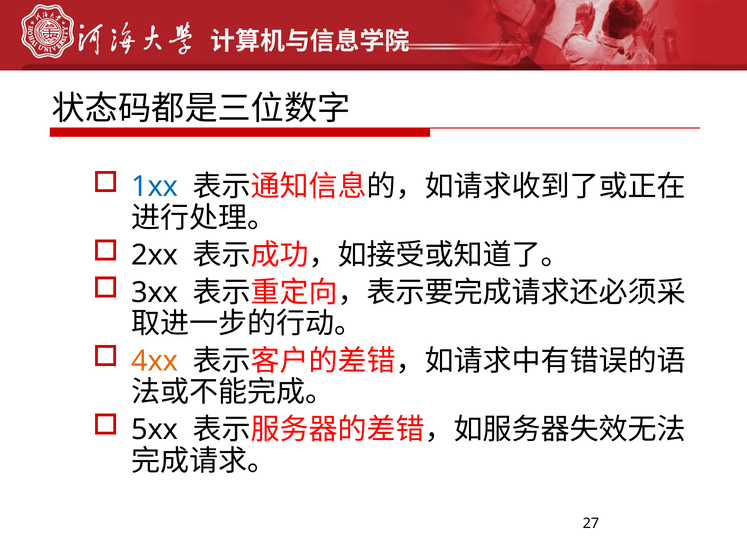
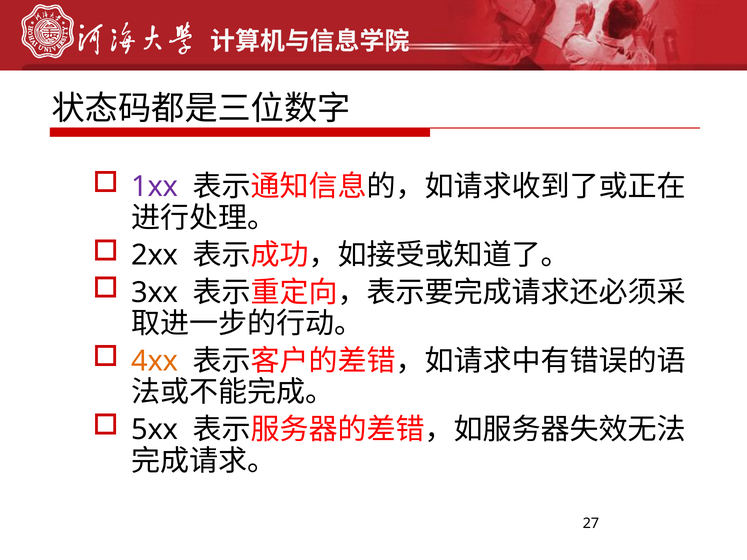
1xx colour: blue -> purple
